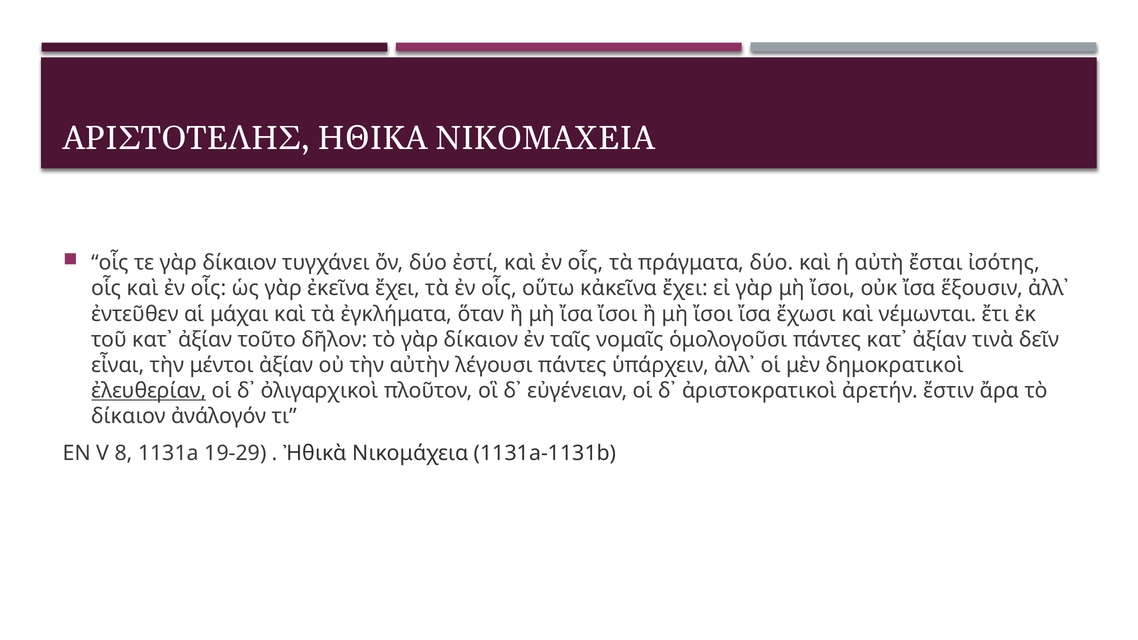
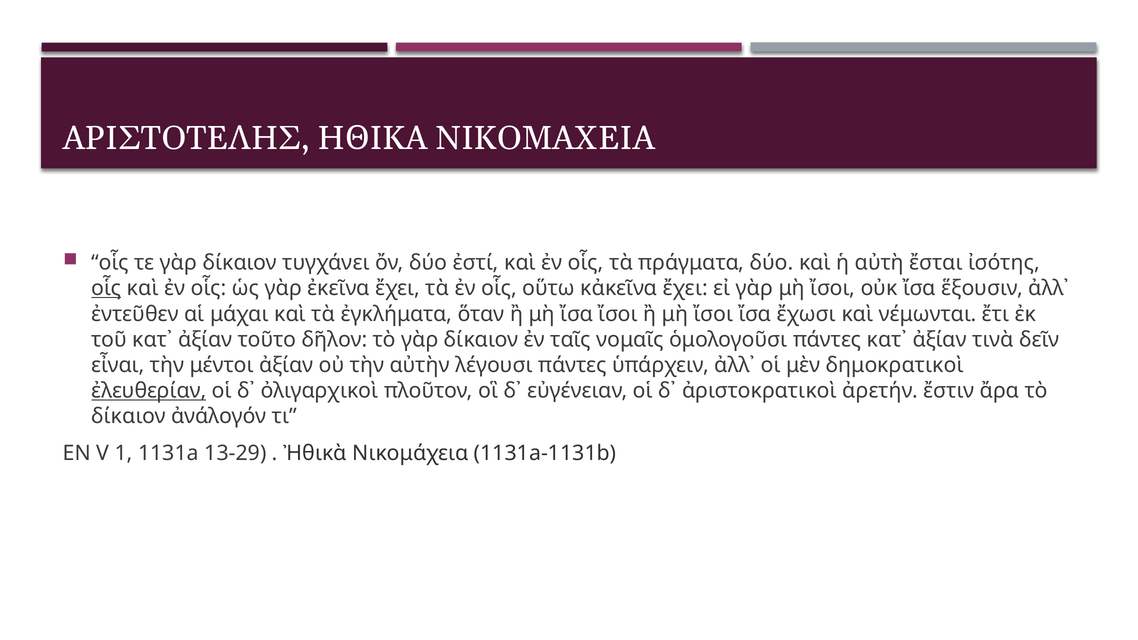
οἷς at (106, 288) underline: none -> present
8: 8 -> 1
19-29: 19-29 -> 13-29
